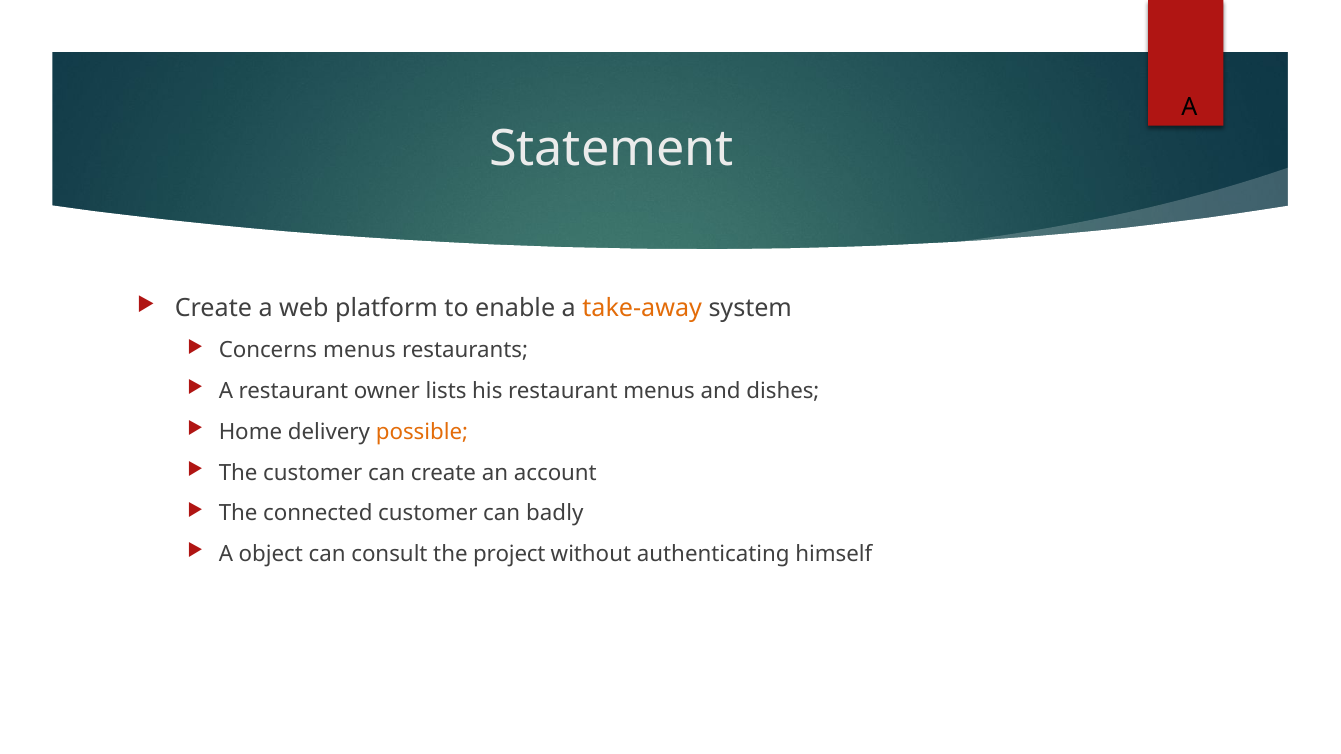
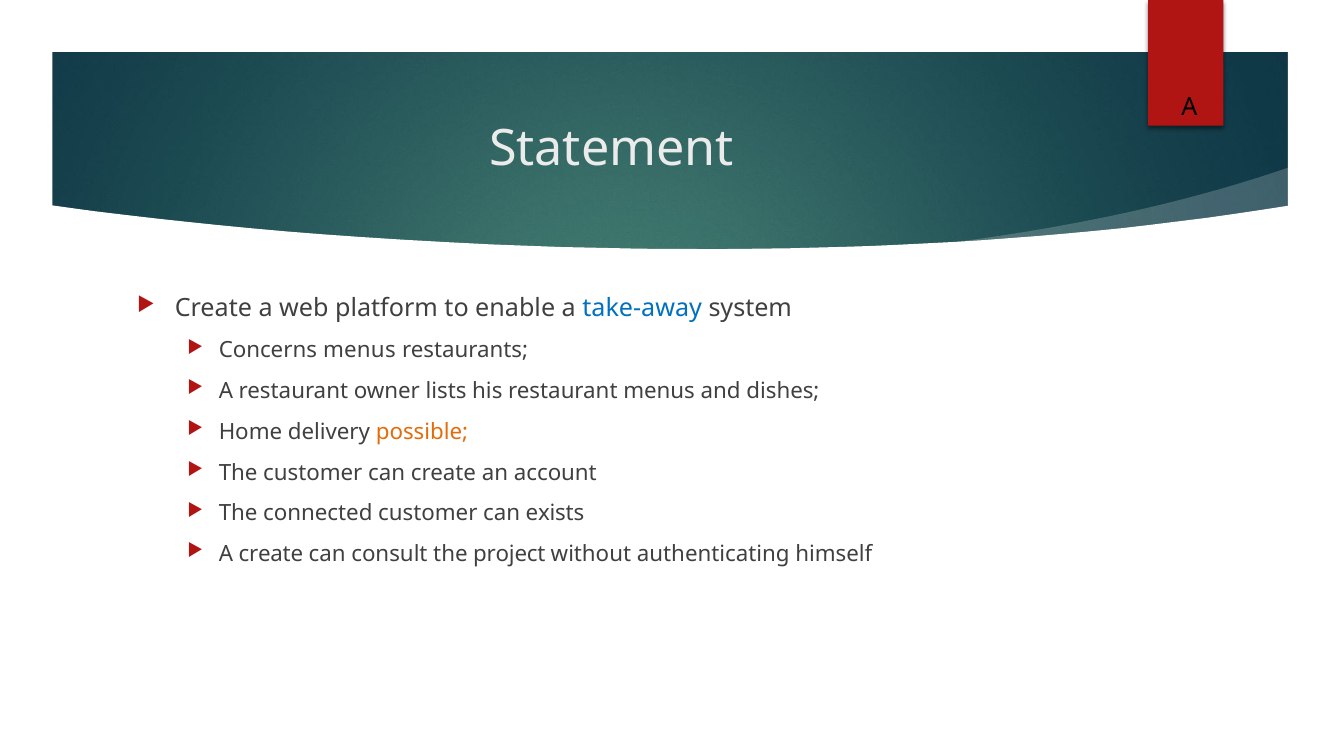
take-away colour: orange -> blue
badly: badly -> exists
A object: object -> create
